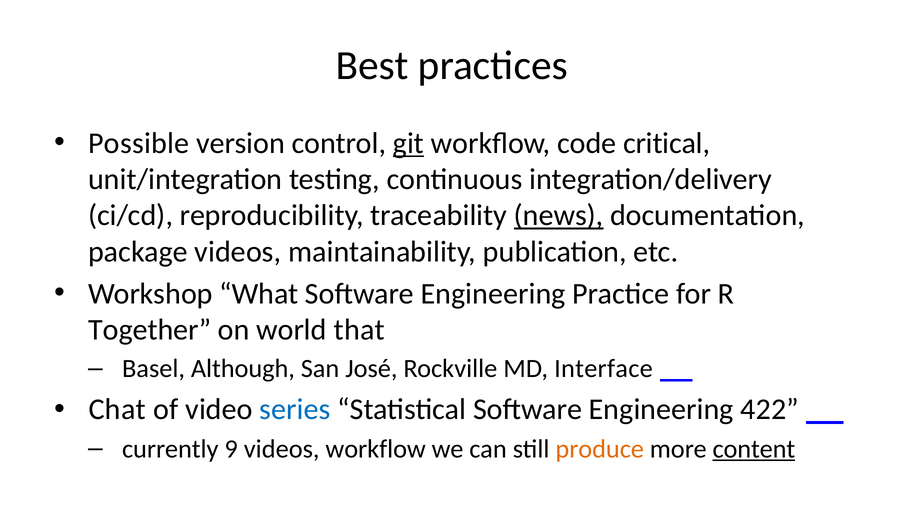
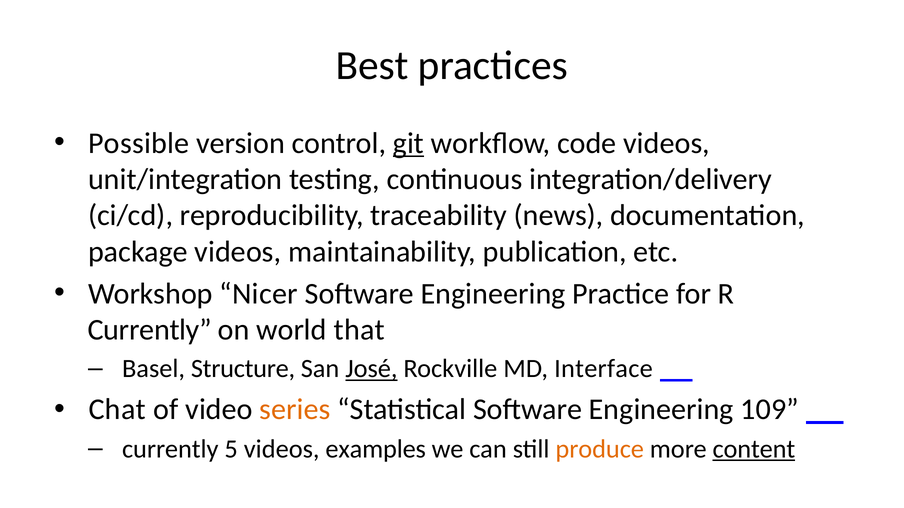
code critical: critical -> videos
news underline: present -> none
What: What -> Nicer
Together at (150, 330): Together -> Currently
Although: Although -> Structure
José underline: none -> present
series colour: blue -> orange
422: 422 -> 109
9: 9 -> 5
videos workflow: workflow -> examples
